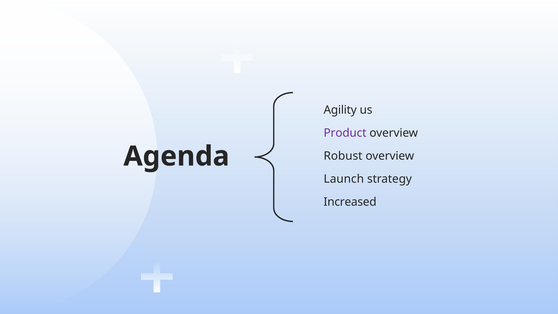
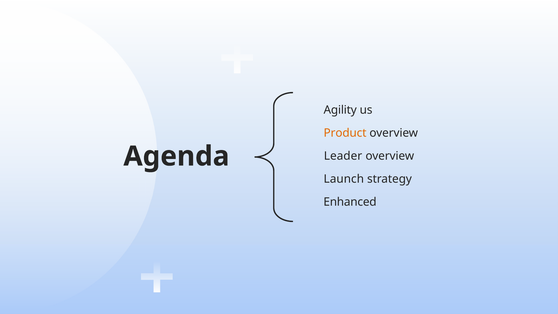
Product colour: purple -> orange
Robust: Robust -> Leader
Increased: Increased -> Enhanced
